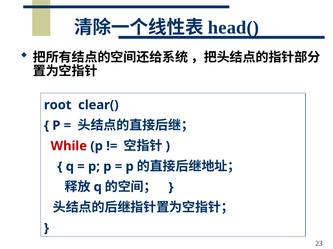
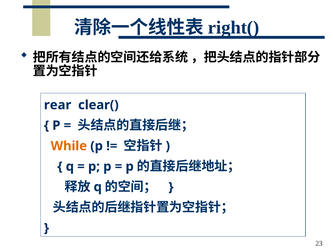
head(: head( -> right(
root: root -> rear
While colour: red -> orange
